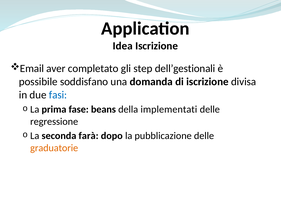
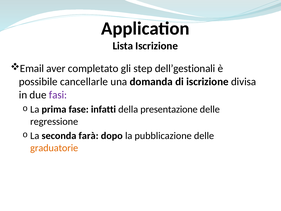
Idea: Idea -> Lista
soddisfano: soddisfano -> cancellarle
fasi colour: blue -> purple
beans: beans -> infatti
implementati: implementati -> presentazione
